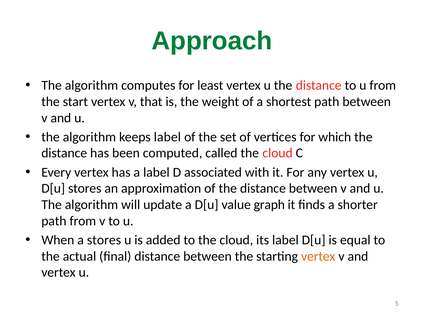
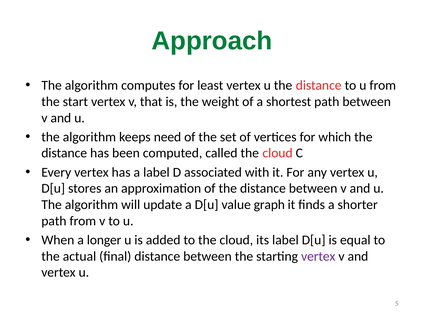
keeps label: label -> need
a stores: stores -> longer
vertex at (318, 256) colour: orange -> purple
